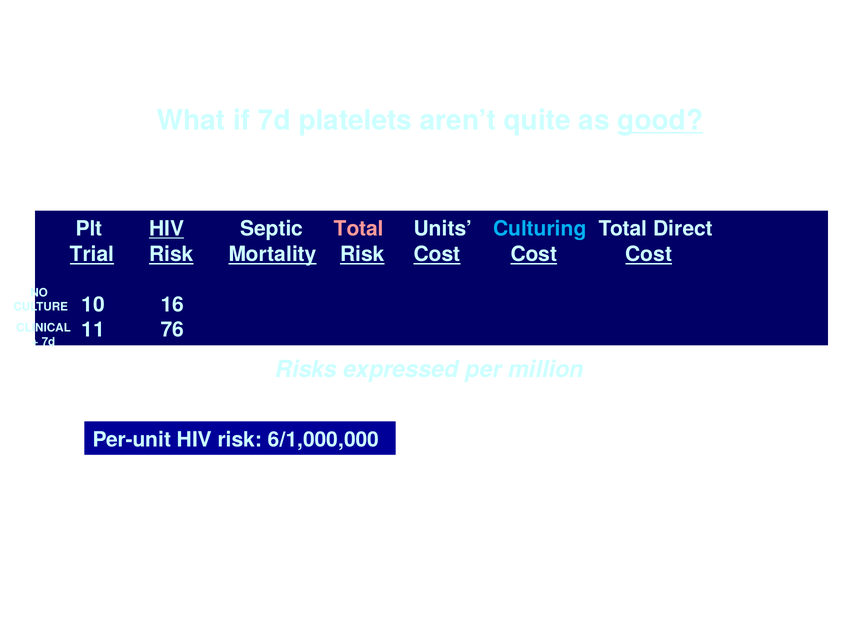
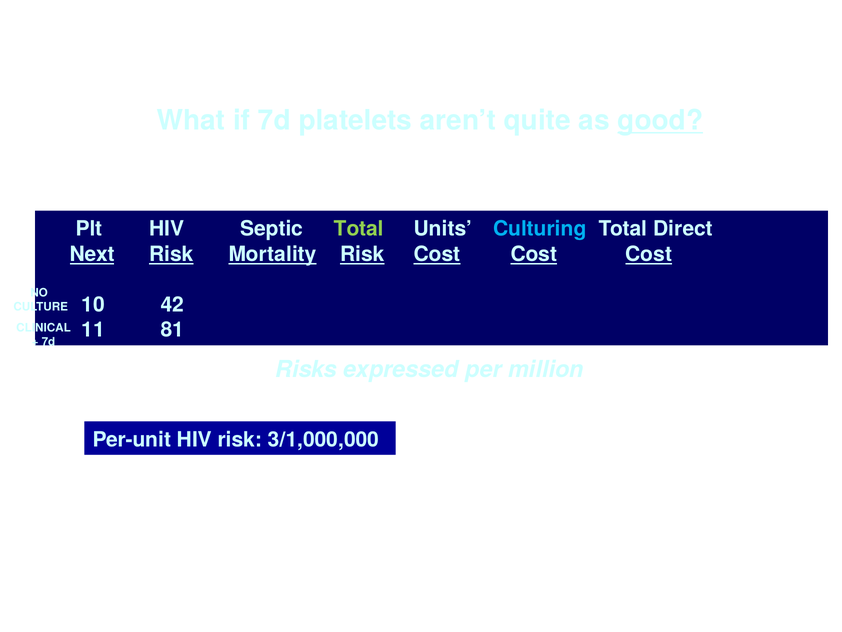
HIV at (167, 229) underline: present -> none
Total at (359, 229) colour: pink -> light green
Trial: Trial -> Next
16: 16 -> 42
76: 76 -> 81
6/1,000,000: 6/1,000,000 -> 3/1,000,000
